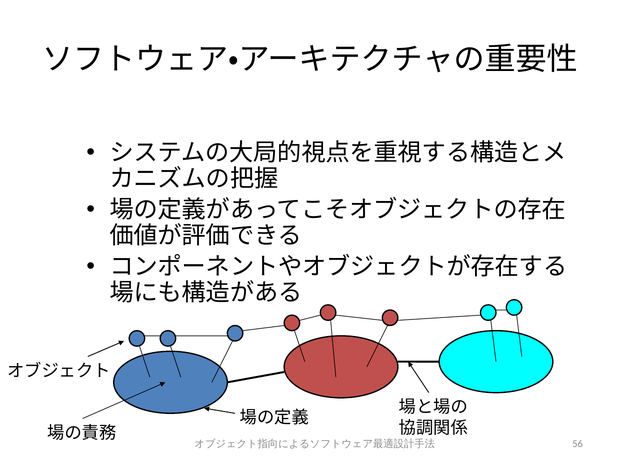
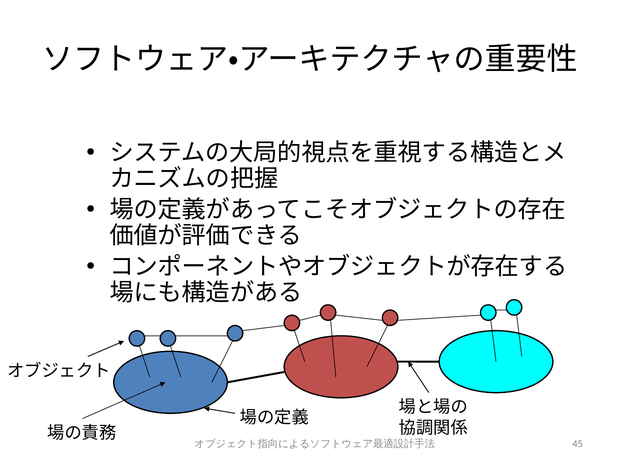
56: 56 -> 45
